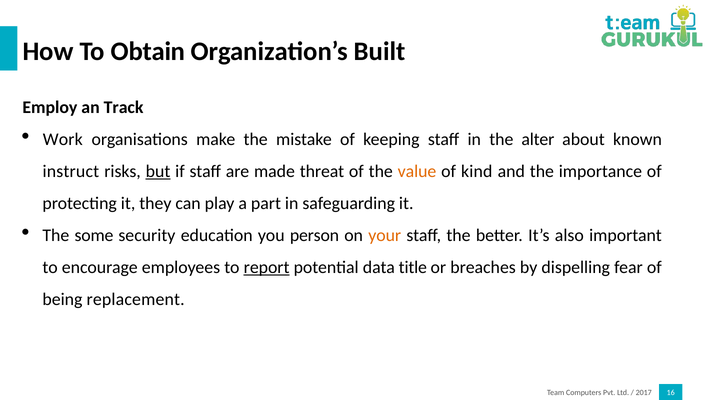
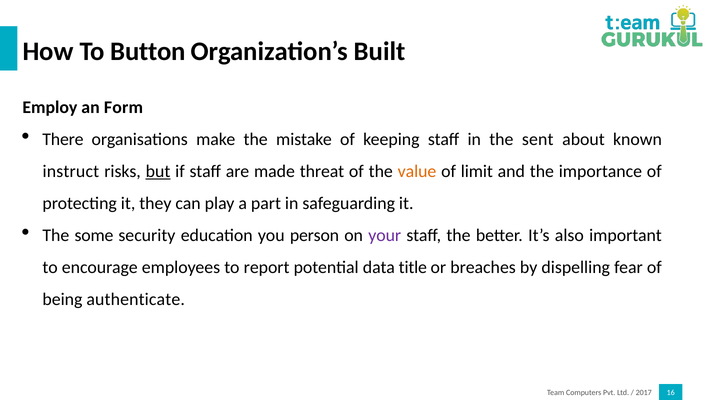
Obtain: Obtain -> Button
Track: Track -> Form
Work: Work -> There
alter: alter -> sent
kind: kind -> limit
your colour: orange -> purple
report underline: present -> none
replacement: replacement -> authenticate
